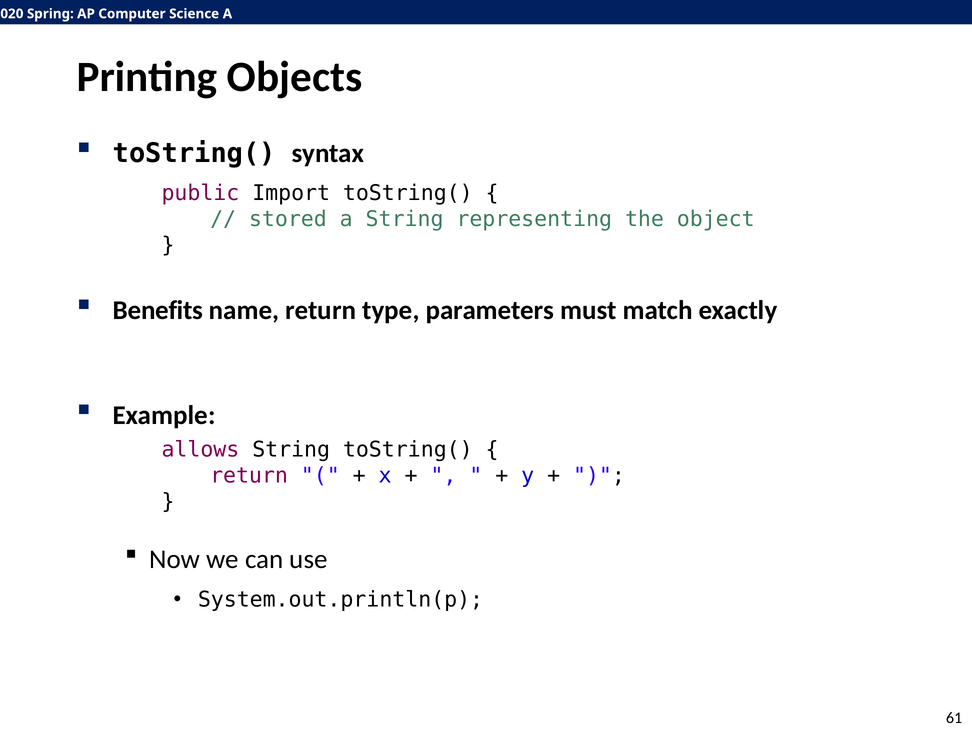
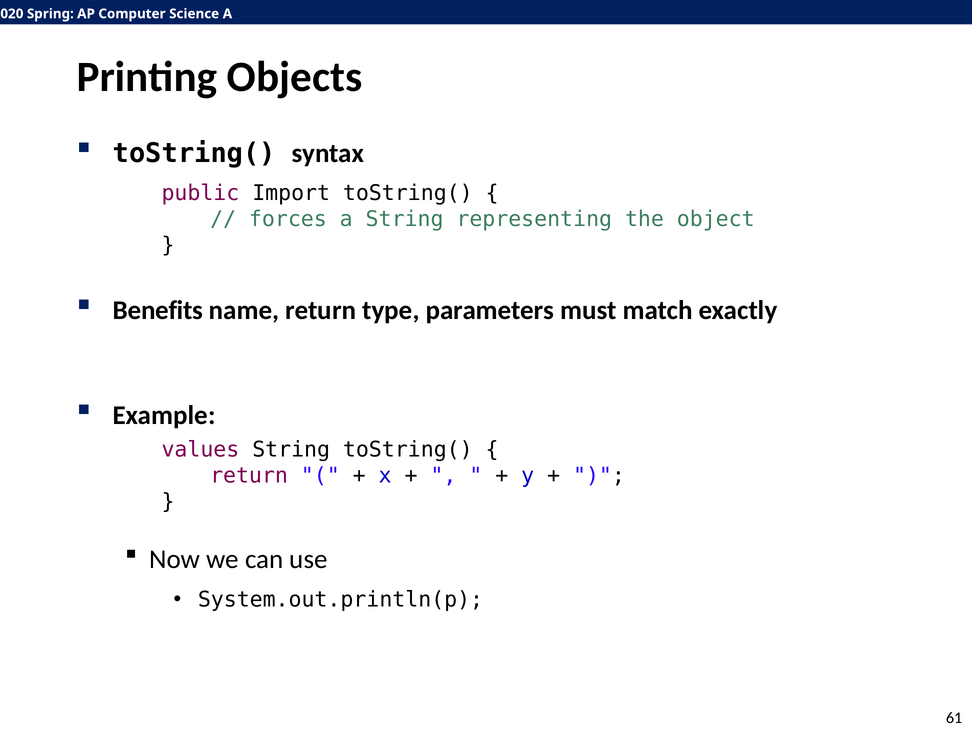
stored: stored -> forces
allows: allows -> values
